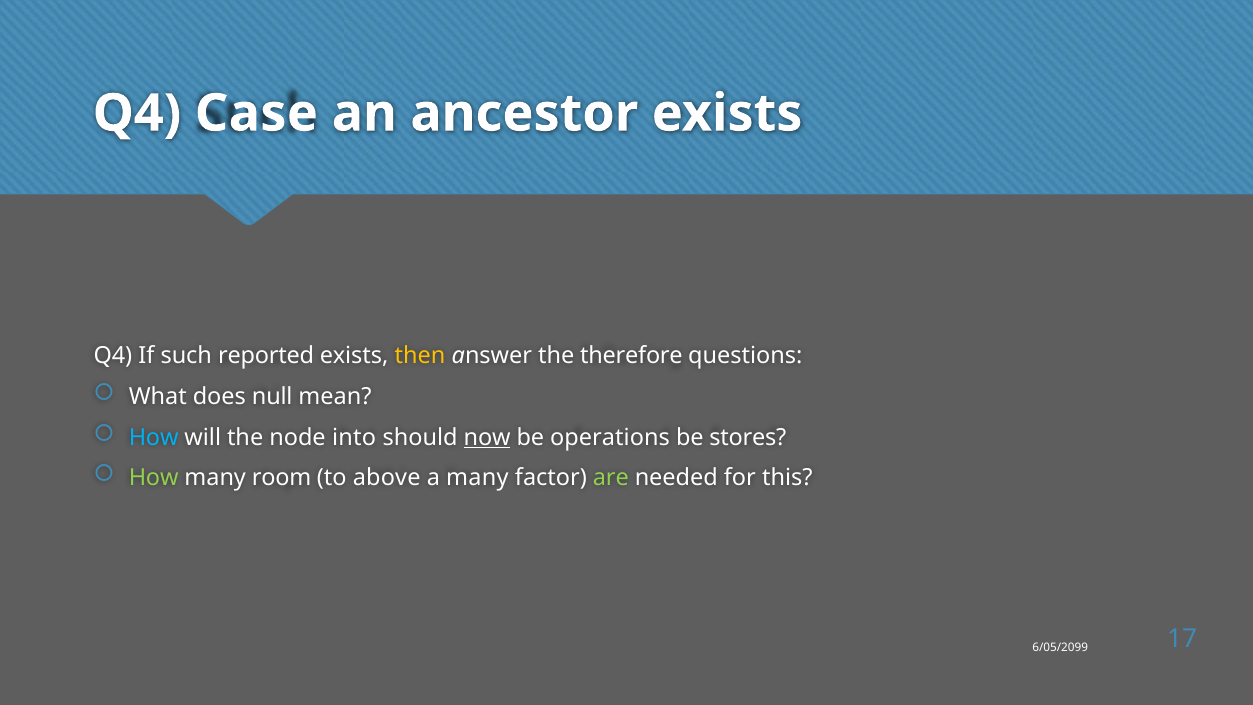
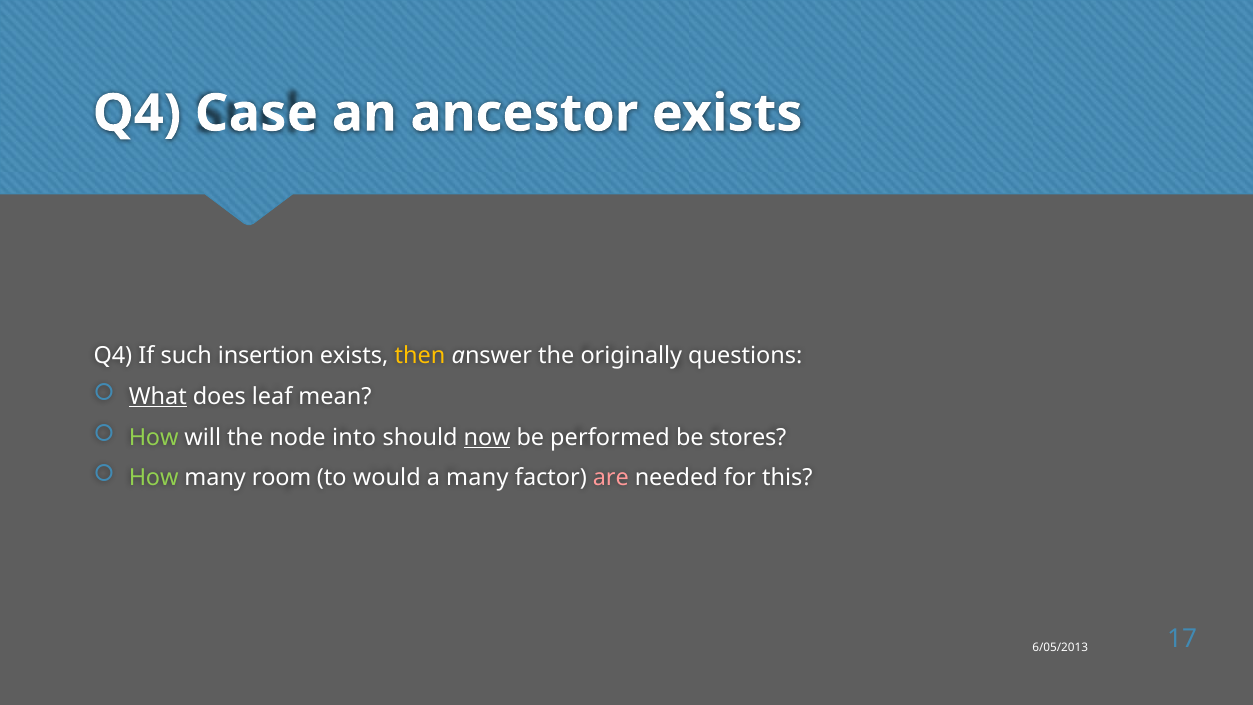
reported: reported -> insertion
therefore: therefore -> originally
What underline: none -> present
null: null -> leaf
How at (154, 437) colour: light blue -> light green
operations: operations -> performed
above: above -> would
are colour: light green -> pink
6/05/2099: 6/05/2099 -> 6/05/2013
